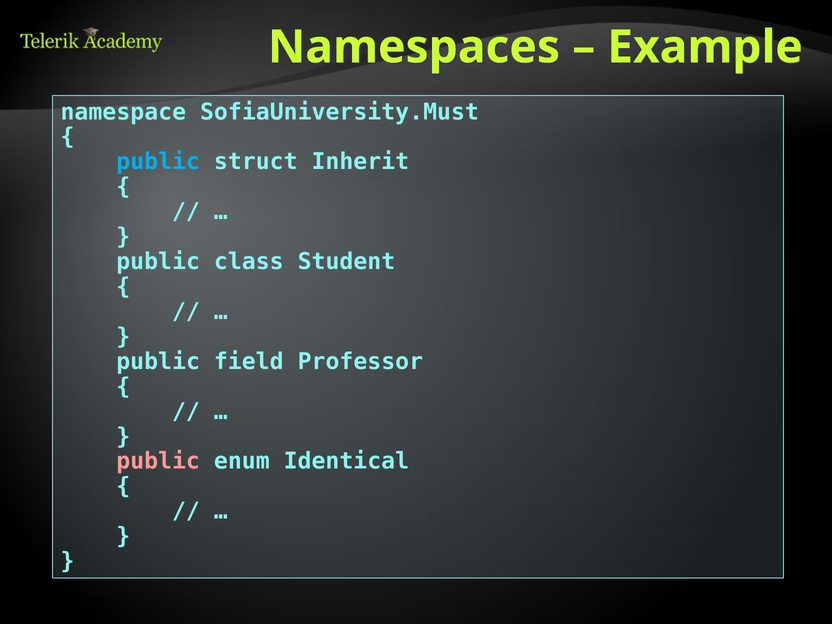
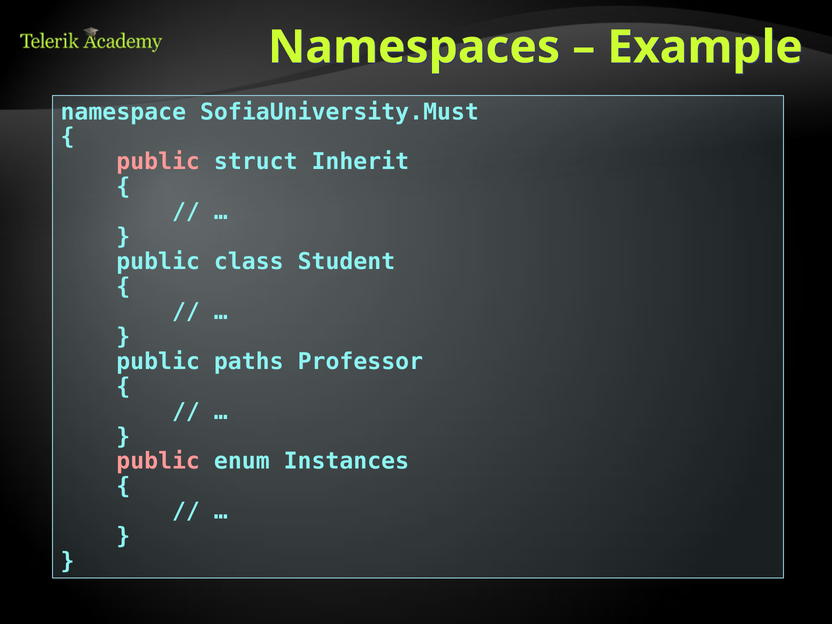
public at (158, 162) colour: light blue -> pink
field: field -> paths
Identical: Identical -> Instances
